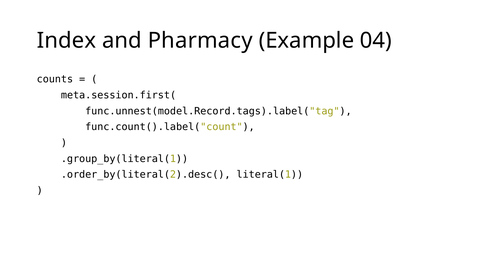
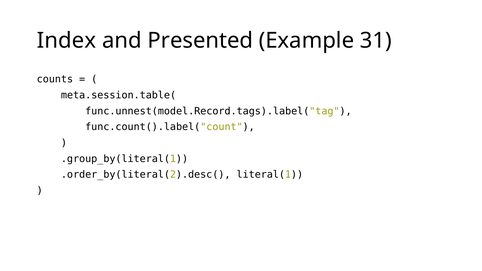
Pharmacy: Pharmacy -> Presented
04: 04 -> 31
meta.session.first(: meta.session.first( -> meta.session.table(
